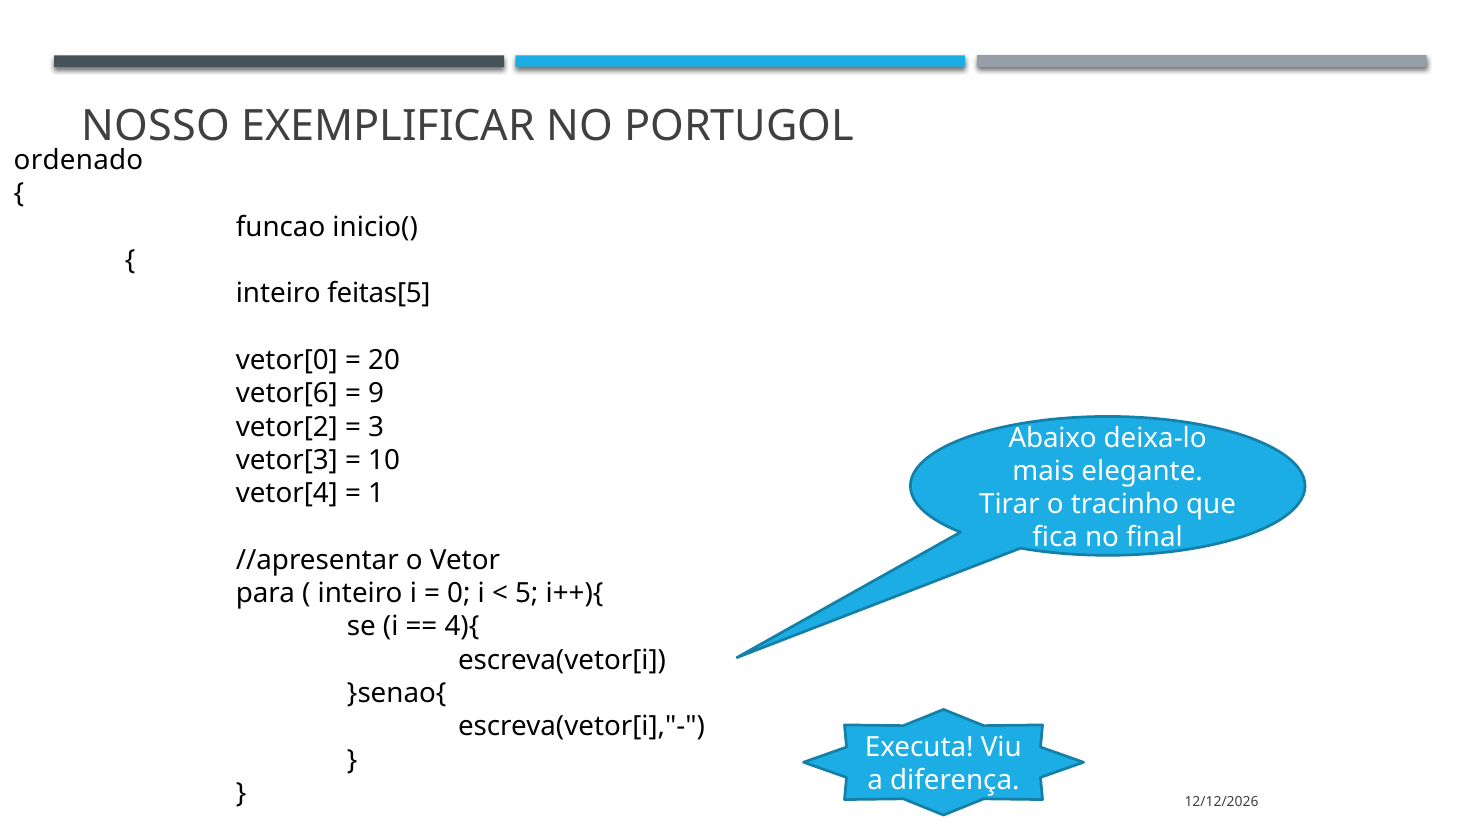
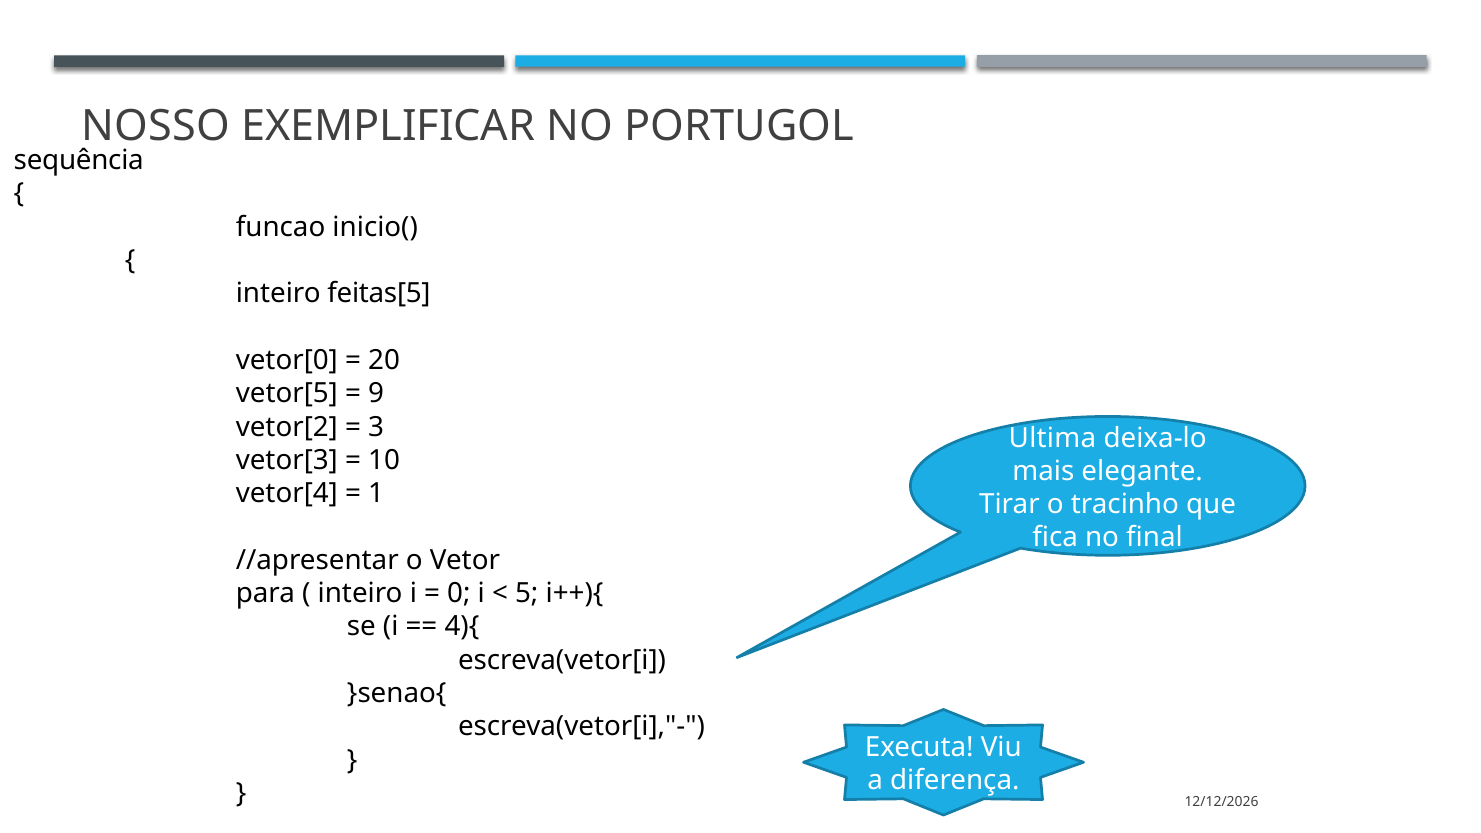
ordenado: ordenado -> sequência
vetor[6: vetor[6 -> vetor[5
Abaixo: Abaixo -> Ultima
